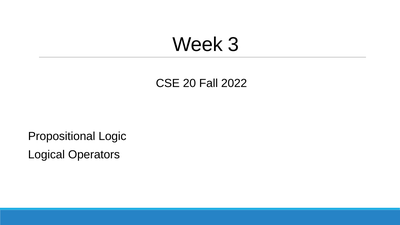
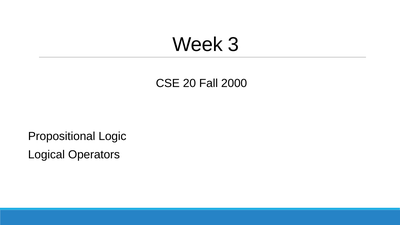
2022: 2022 -> 2000
